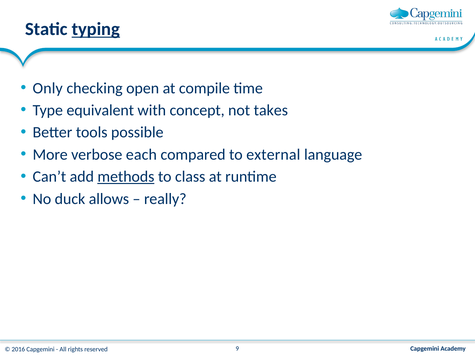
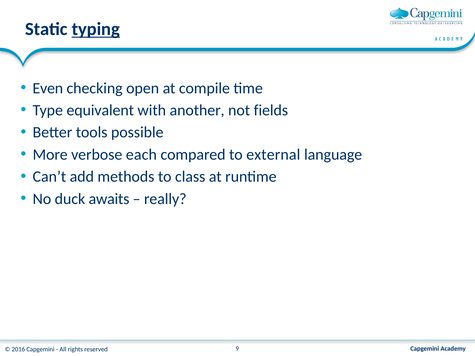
Only: Only -> Even
concept: concept -> another
takes: takes -> fields
methods underline: present -> none
allows: allows -> awaits
